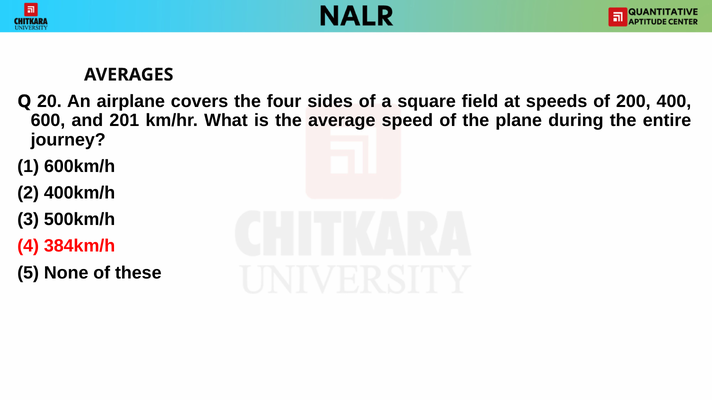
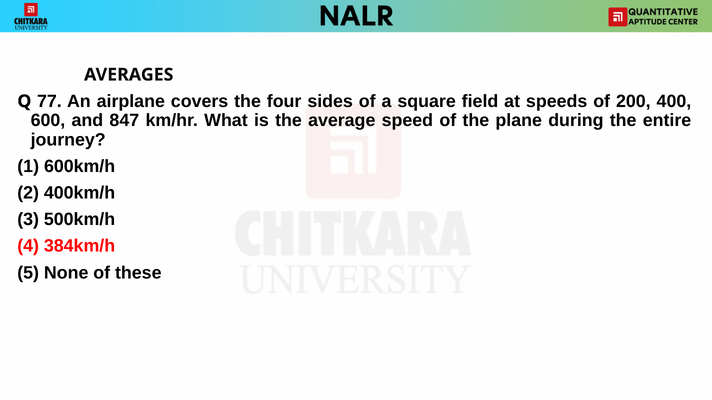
20: 20 -> 77
201: 201 -> 847
